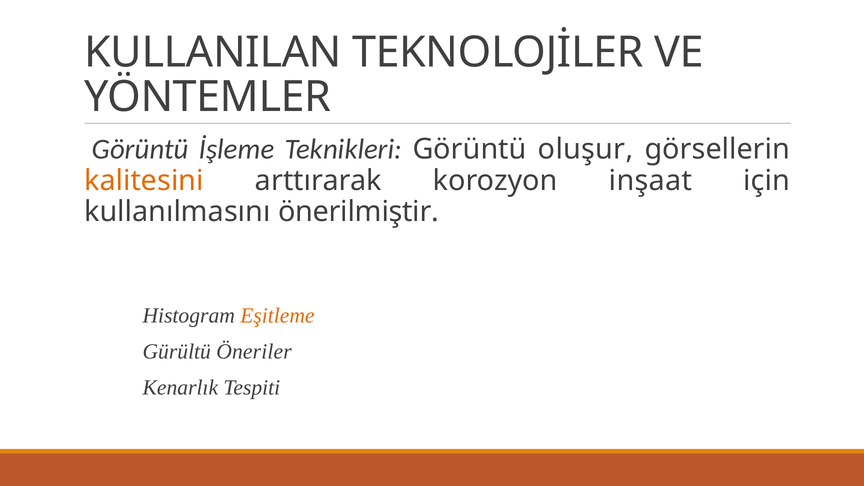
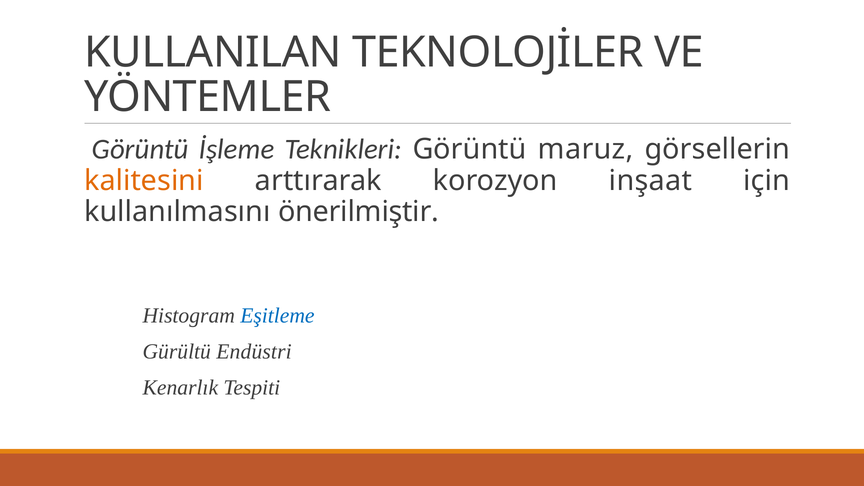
oluşur: oluşur -> maruz
Eşitleme colour: orange -> blue
Öneriler: Öneriler -> Endüstri
